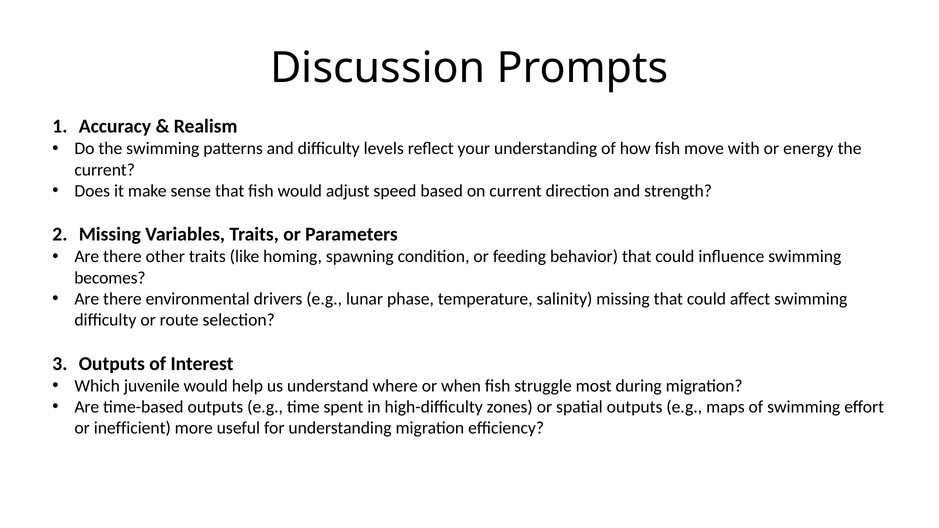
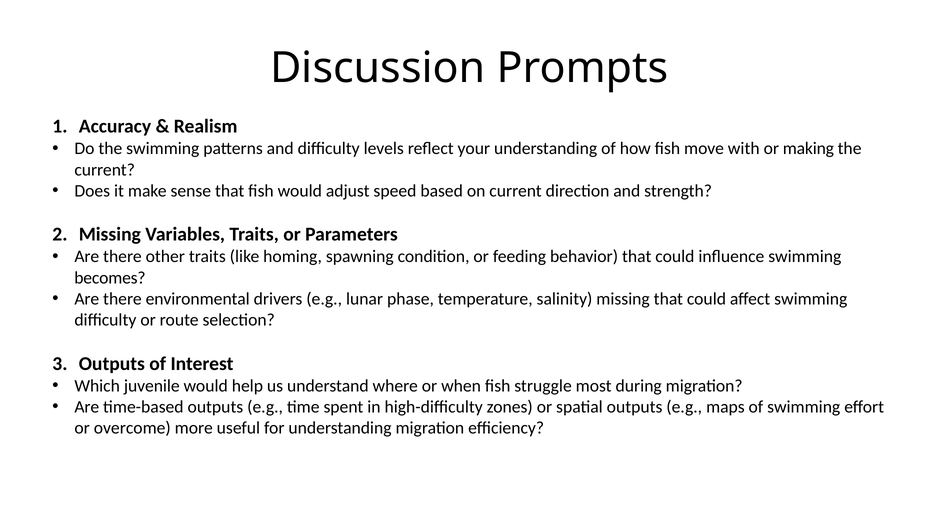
energy: energy -> making
inefficient: inefficient -> overcome
